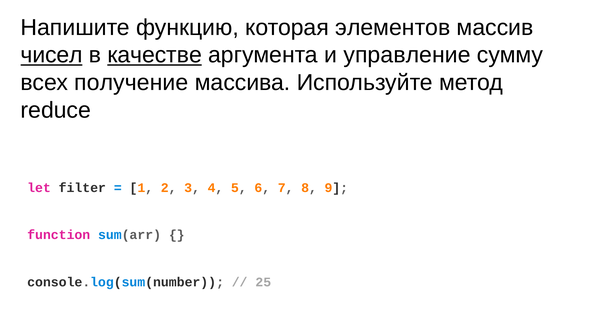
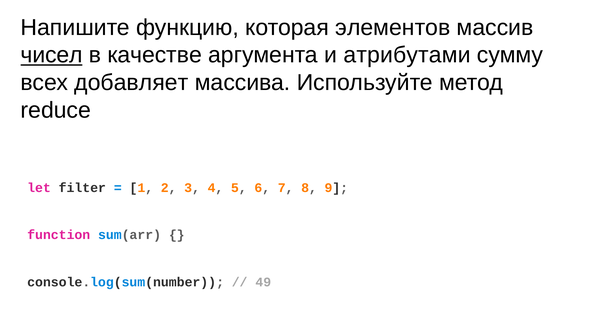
качестве underline: present -> none
управление: управление -> атрибутами
получение: получение -> добавляет
25: 25 -> 49
